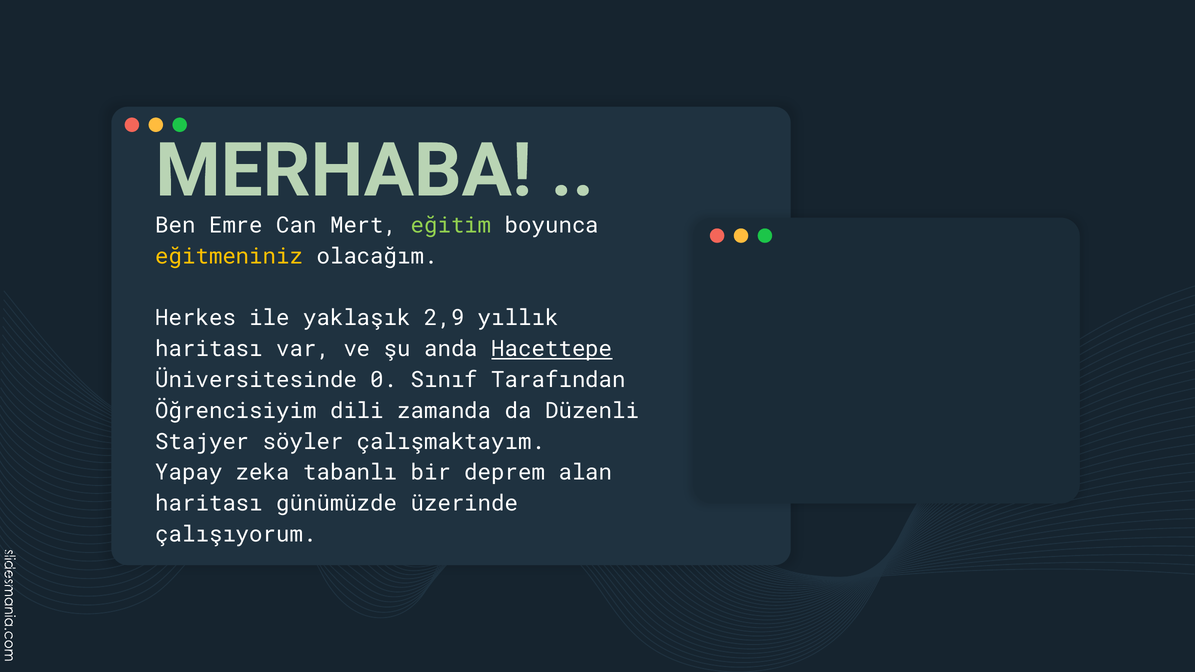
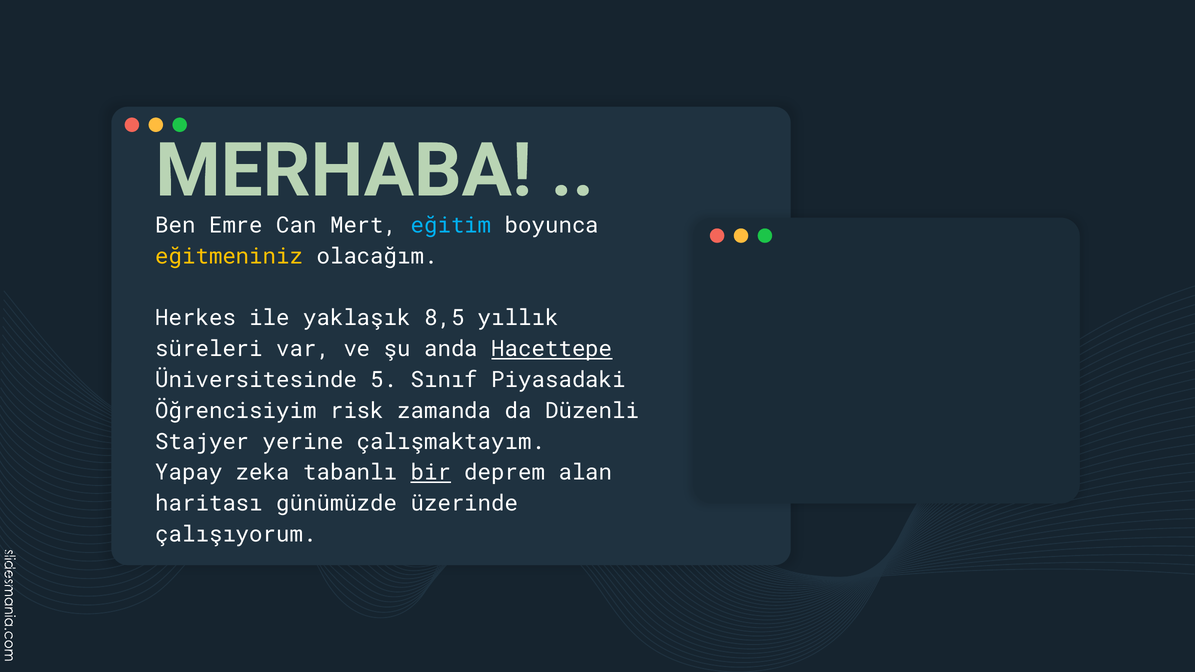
eğitim colour: light green -> light blue
2,9: 2,9 -> 8,5
haritası at (209, 349): haritası -> süreleri
0: 0 -> 5
Tarafından: Tarafından -> Piyasadaki
dili: dili -> risk
söyler: söyler -> yerine
bir underline: none -> present
